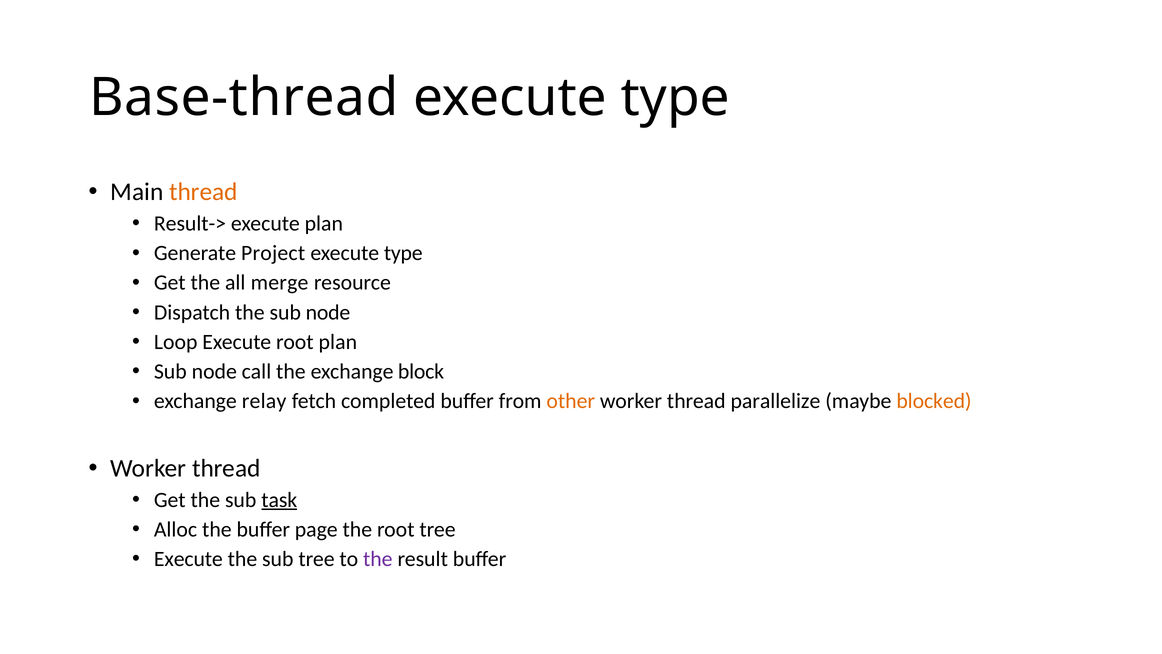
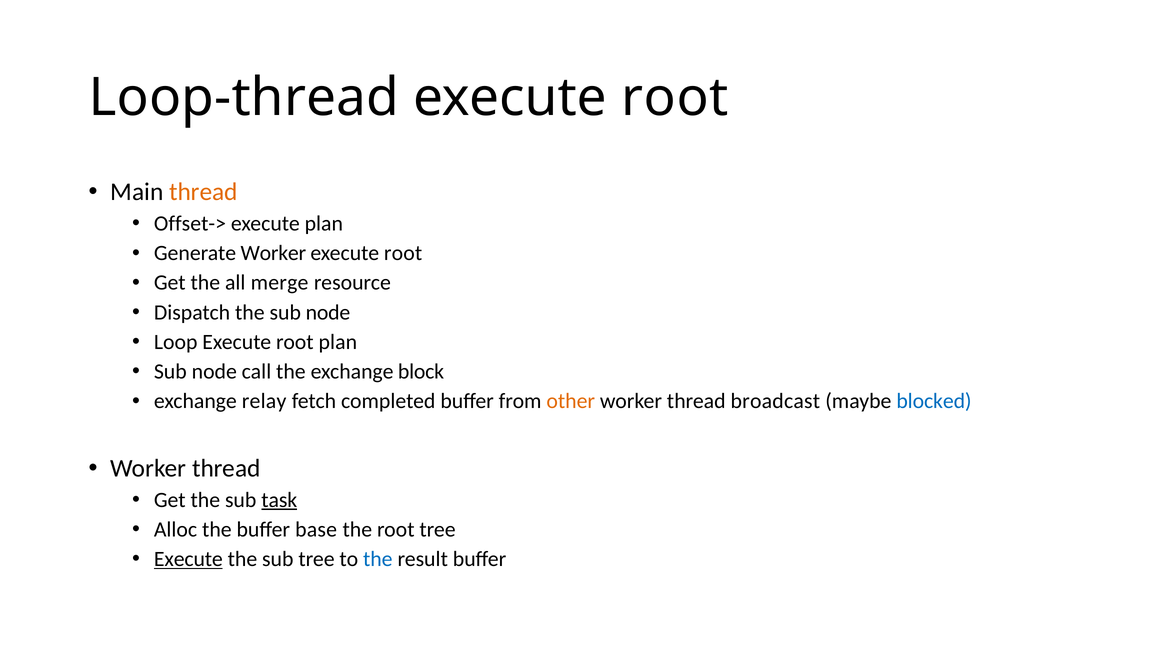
Base-thread: Base-thread -> Loop-thread
type at (675, 98): type -> root
Result->: Result-> -> Offset->
Generate Project: Project -> Worker
type at (403, 253): type -> root
parallelize: parallelize -> broadcast
blocked colour: orange -> blue
page: page -> base
Execute at (188, 559) underline: none -> present
the at (378, 559) colour: purple -> blue
